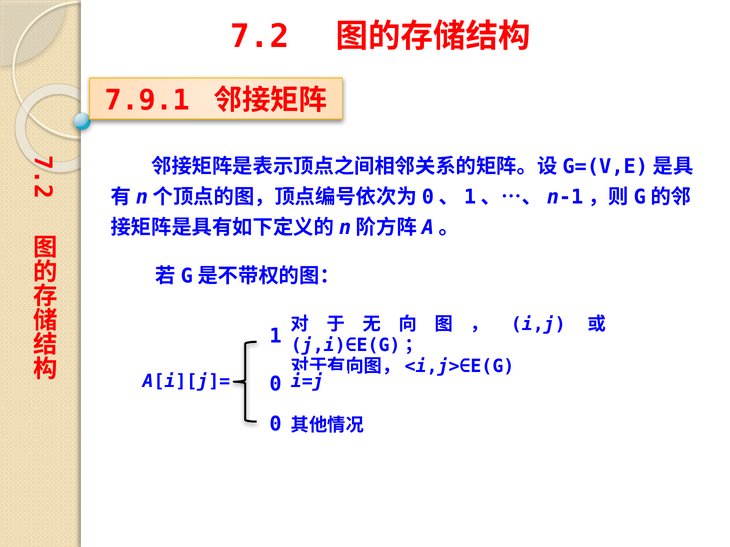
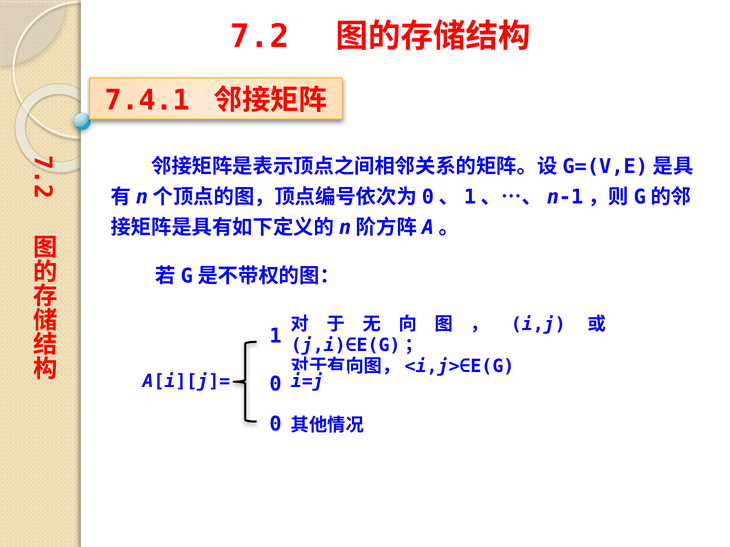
7.9.1: 7.9.1 -> 7.4.1
